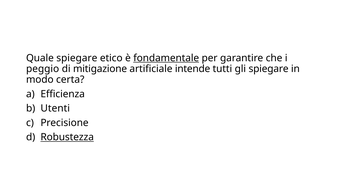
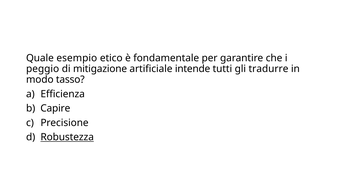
Quale spiegare: spiegare -> esempio
fondamentale underline: present -> none
gli spiegare: spiegare -> tradurre
certa: certa -> tasso
Utenti: Utenti -> Capire
